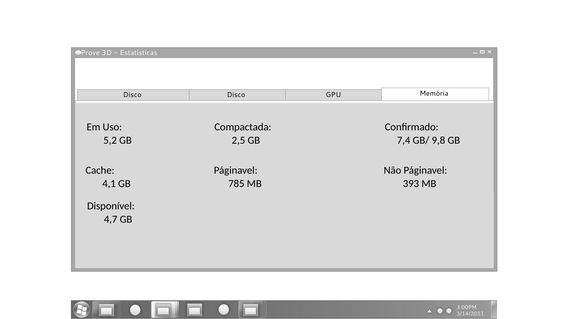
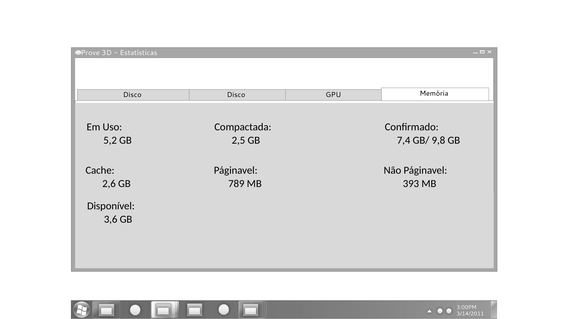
4,1: 4,1 -> 2,6
785: 785 -> 789
4,7: 4,7 -> 3,6
